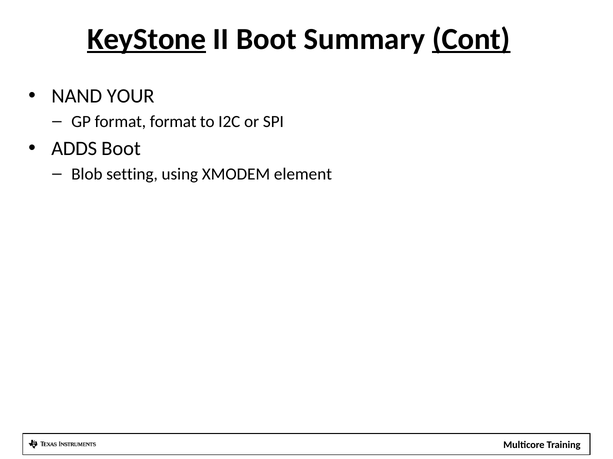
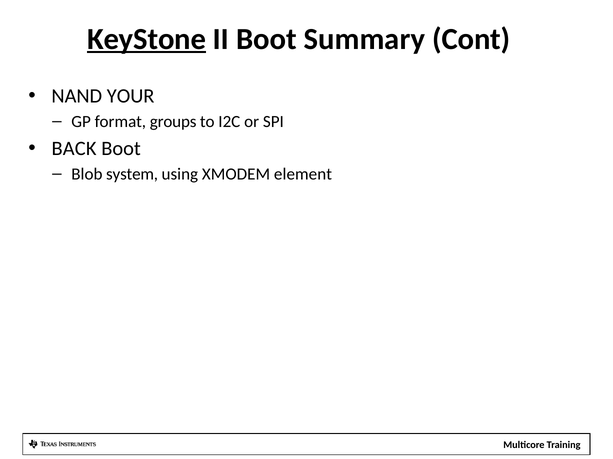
Cont underline: present -> none
format format: format -> groups
ADDS: ADDS -> BACK
setting: setting -> system
